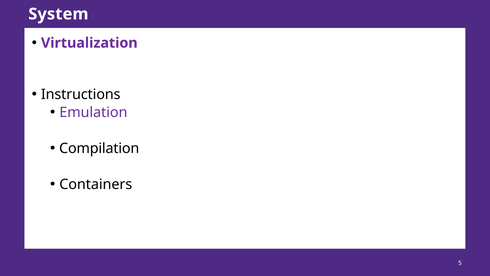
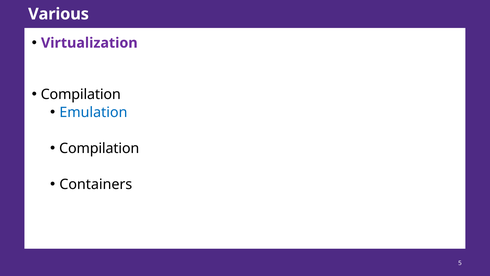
System: System -> Various
Instructions at (81, 94): Instructions -> Compilation
Emulation colour: purple -> blue
